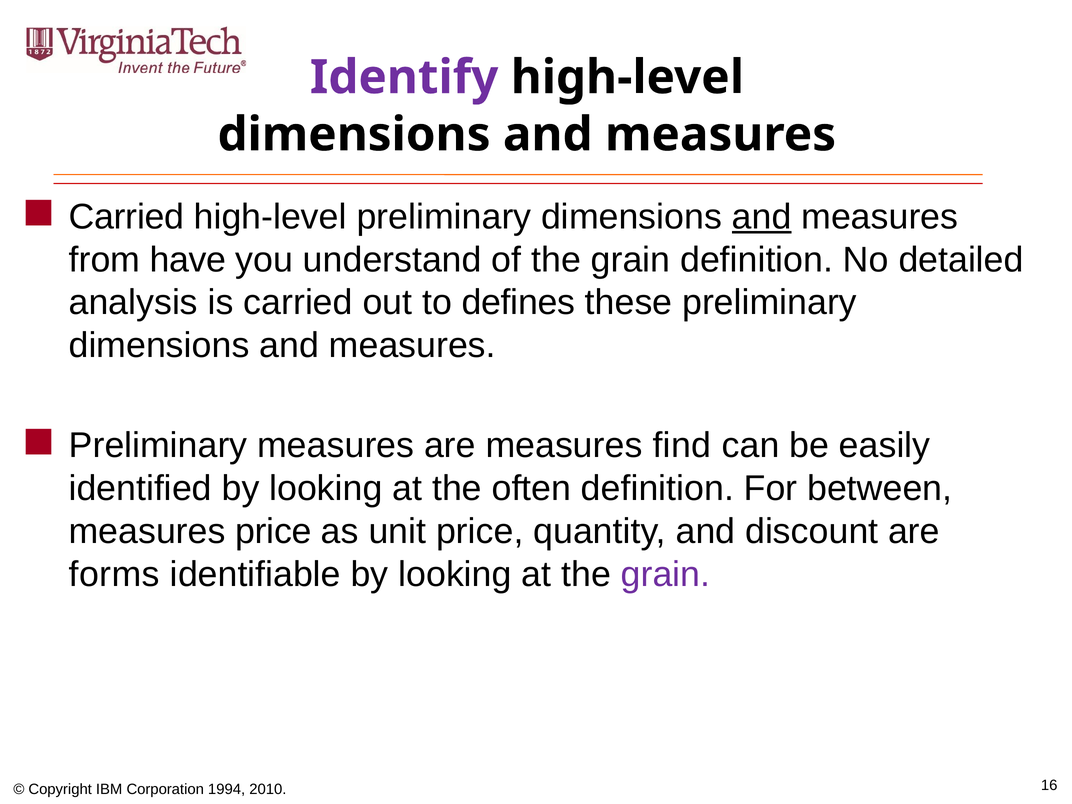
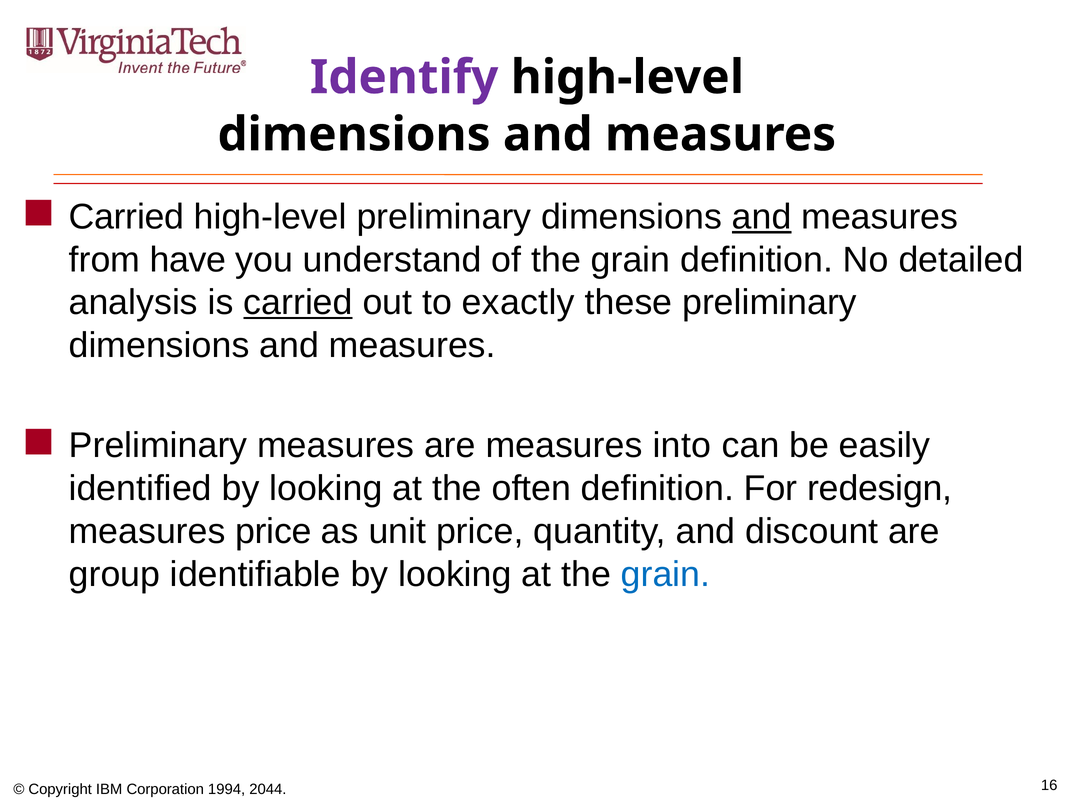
carried at (298, 303) underline: none -> present
defines: defines -> exactly
find: find -> into
between: between -> redesign
forms: forms -> group
grain at (665, 574) colour: purple -> blue
2010: 2010 -> 2044
